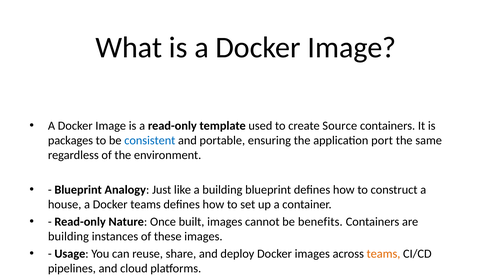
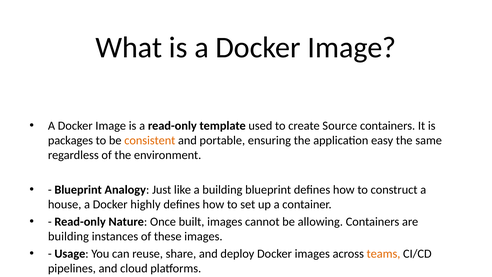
consistent colour: blue -> orange
port: port -> easy
Docker teams: teams -> highly
benefits: benefits -> allowing
